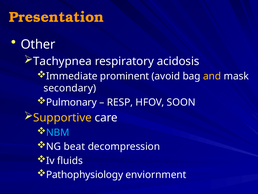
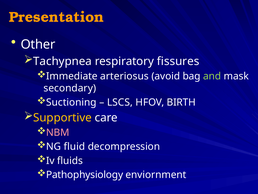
acidosis: acidosis -> fissures
prominent: prominent -> arteriosus
and colour: yellow -> light green
Pulmonary: Pulmonary -> Suctioning
RESP: RESP -> LSCS
SOON: SOON -> BIRTH
NBM colour: light blue -> pink
beat: beat -> fluid
